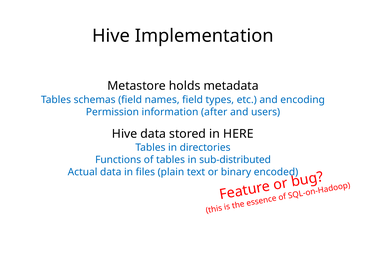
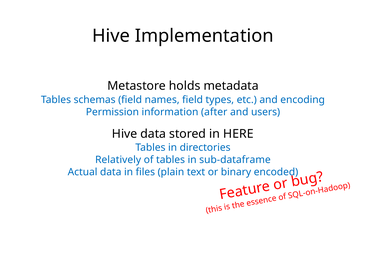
Functions: Functions -> Relatively
sub-distributed: sub-distributed -> sub-dataframe
